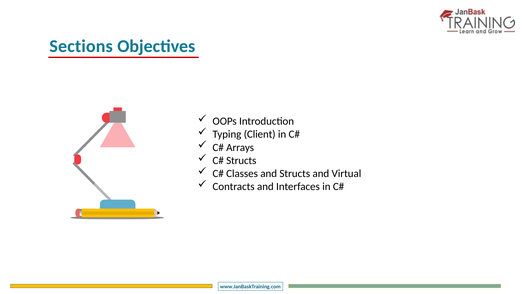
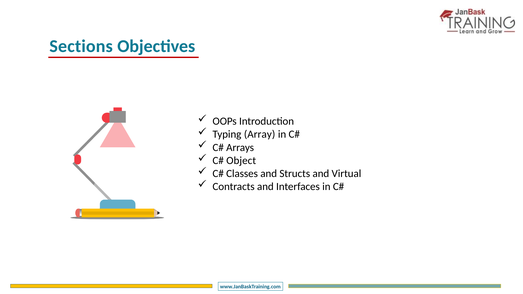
Client: Client -> Array
Structs at (241, 161): Structs -> Object
